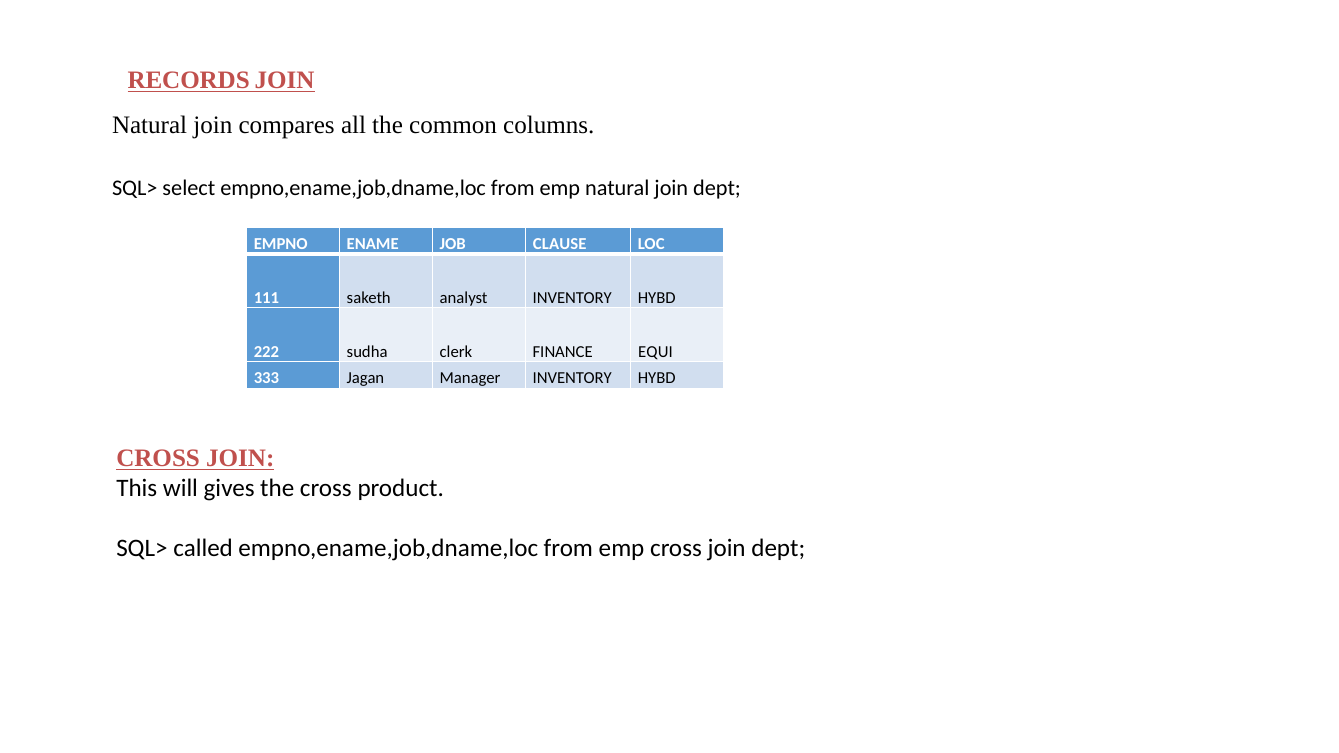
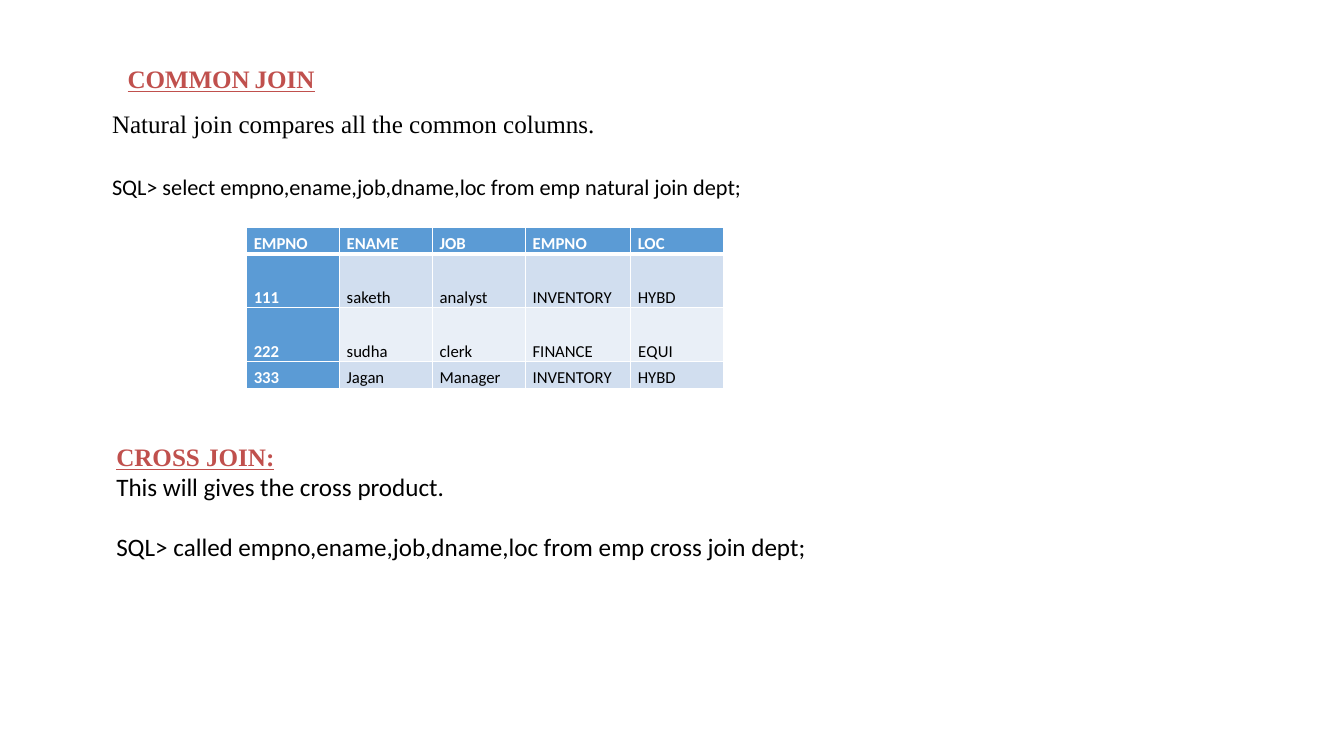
RECORDS at (189, 80): RECORDS -> COMMON
JOB CLAUSE: CLAUSE -> EMPNO
